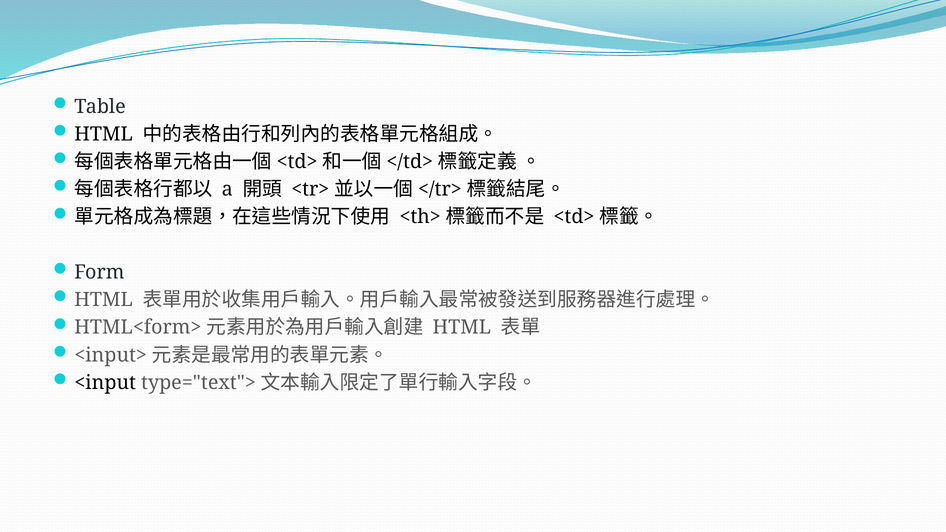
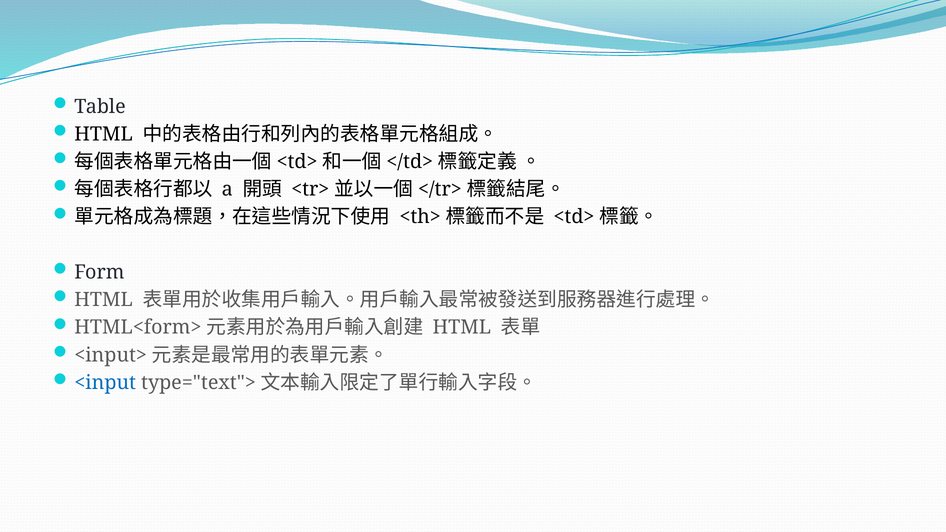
<input colour: black -> blue
